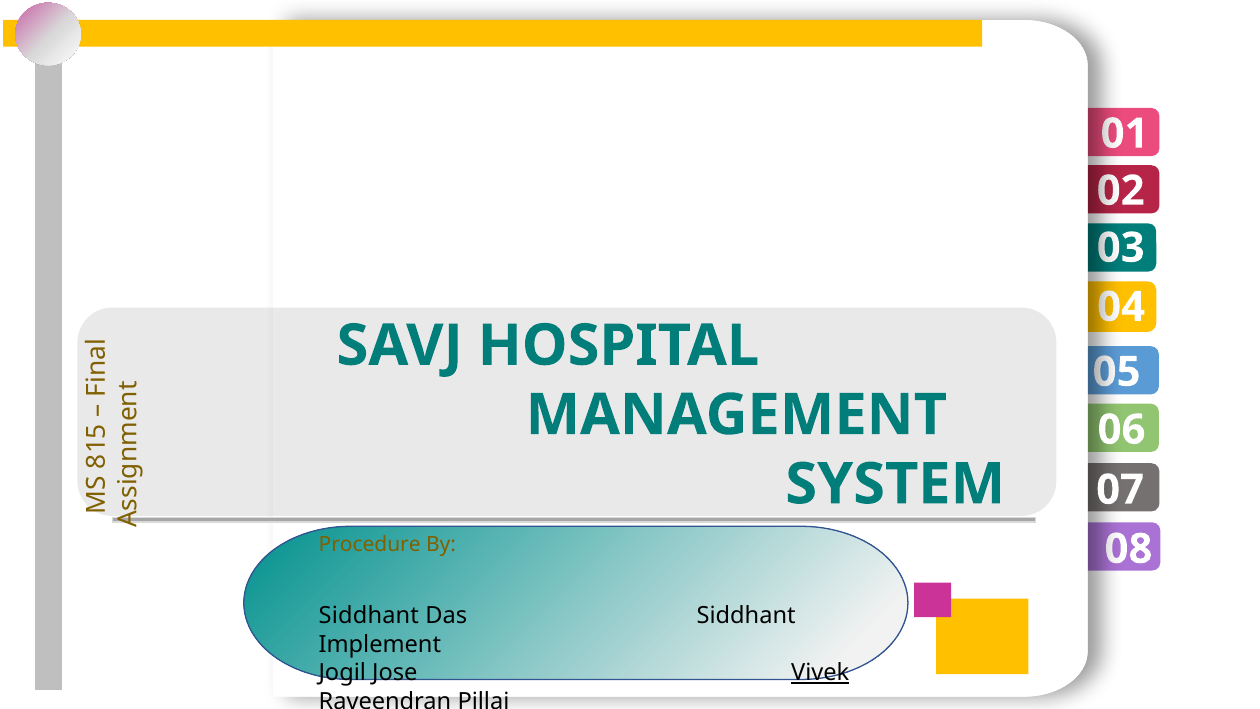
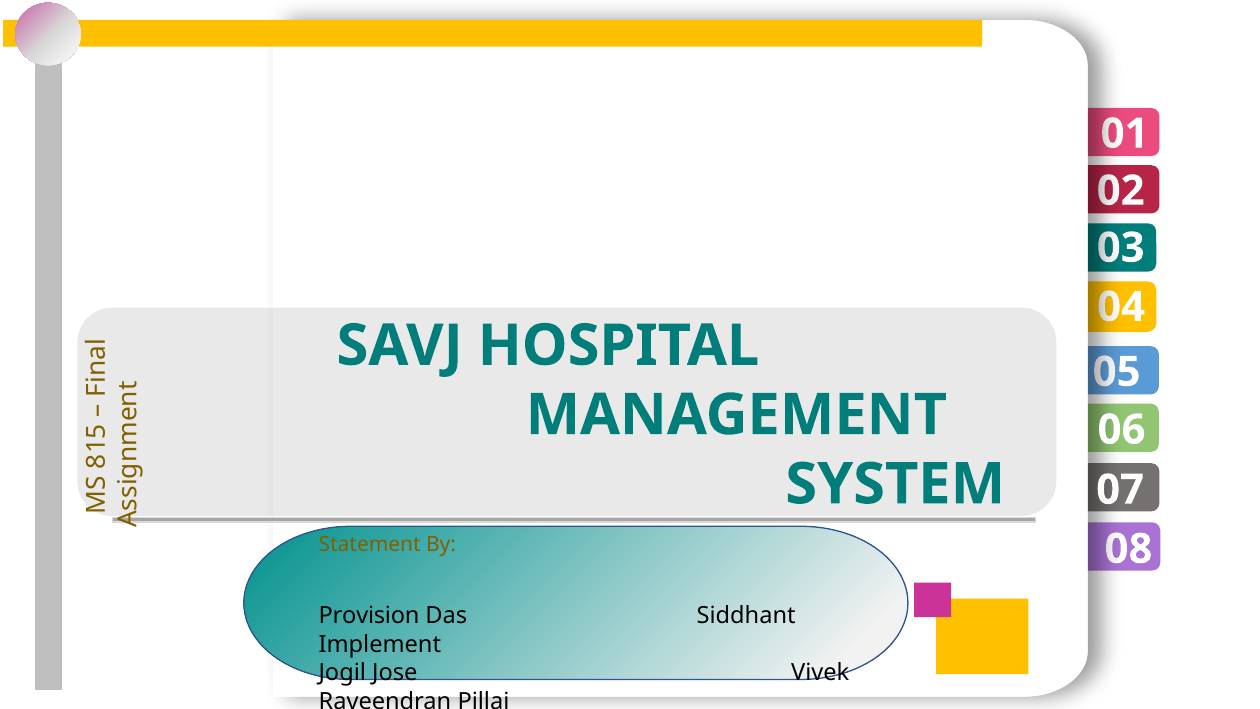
Procedure: Procedure -> Statement
Siddhant at (369, 616): Siddhant -> Provision
Vivek underline: present -> none
